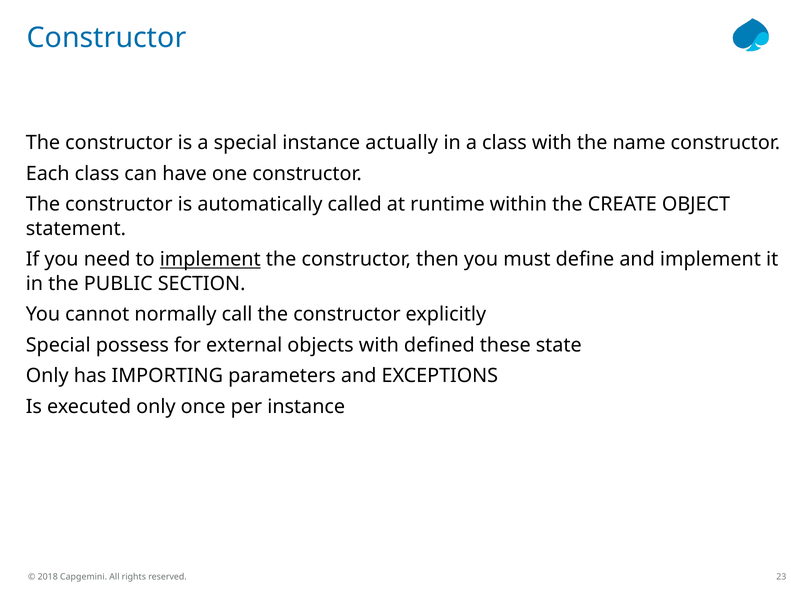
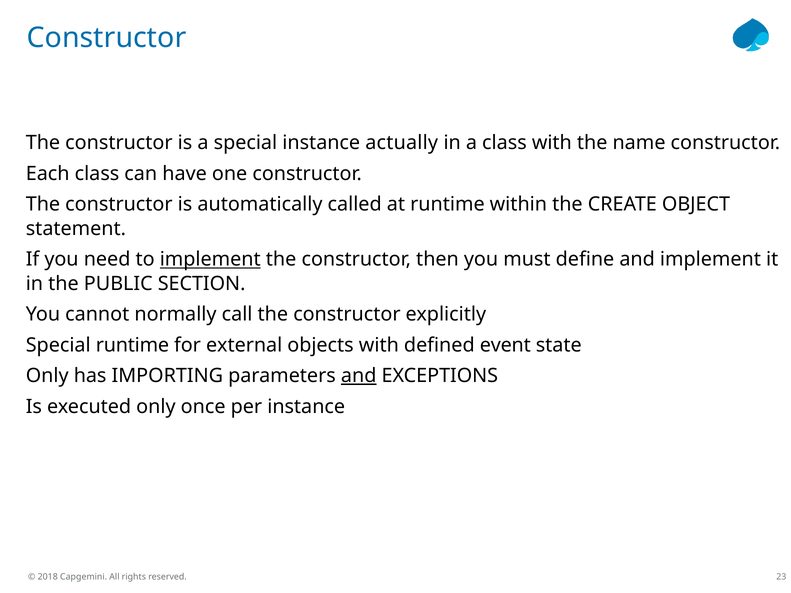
Special possess: possess -> runtime
these: these -> event
and at (359, 376) underline: none -> present
